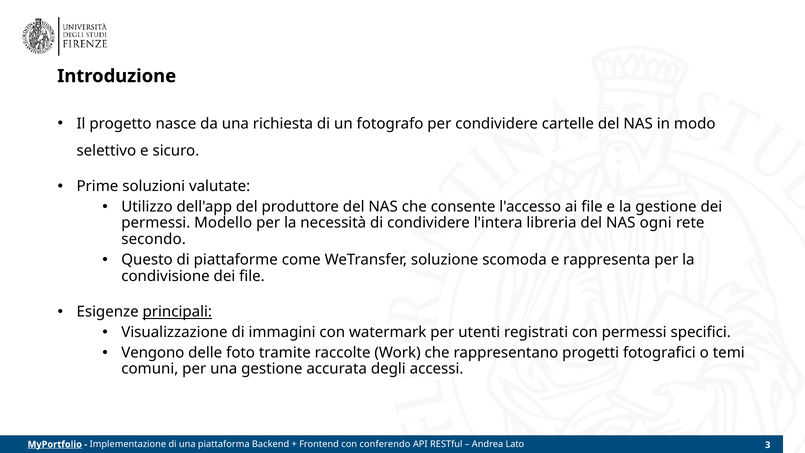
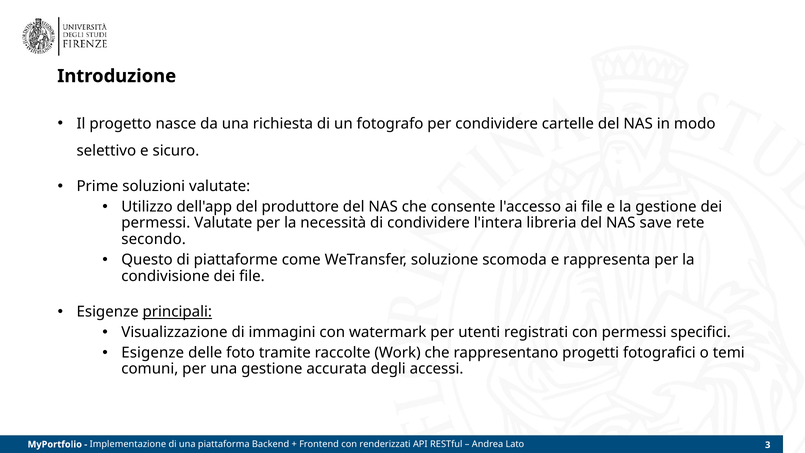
permessi Modello: Modello -> Valutate
ogni: ogni -> save
Vengono at (153, 353): Vengono -> Esigenze
MyPortfolio underline: present -> none
conferendo: conferendo -> renderizzati
